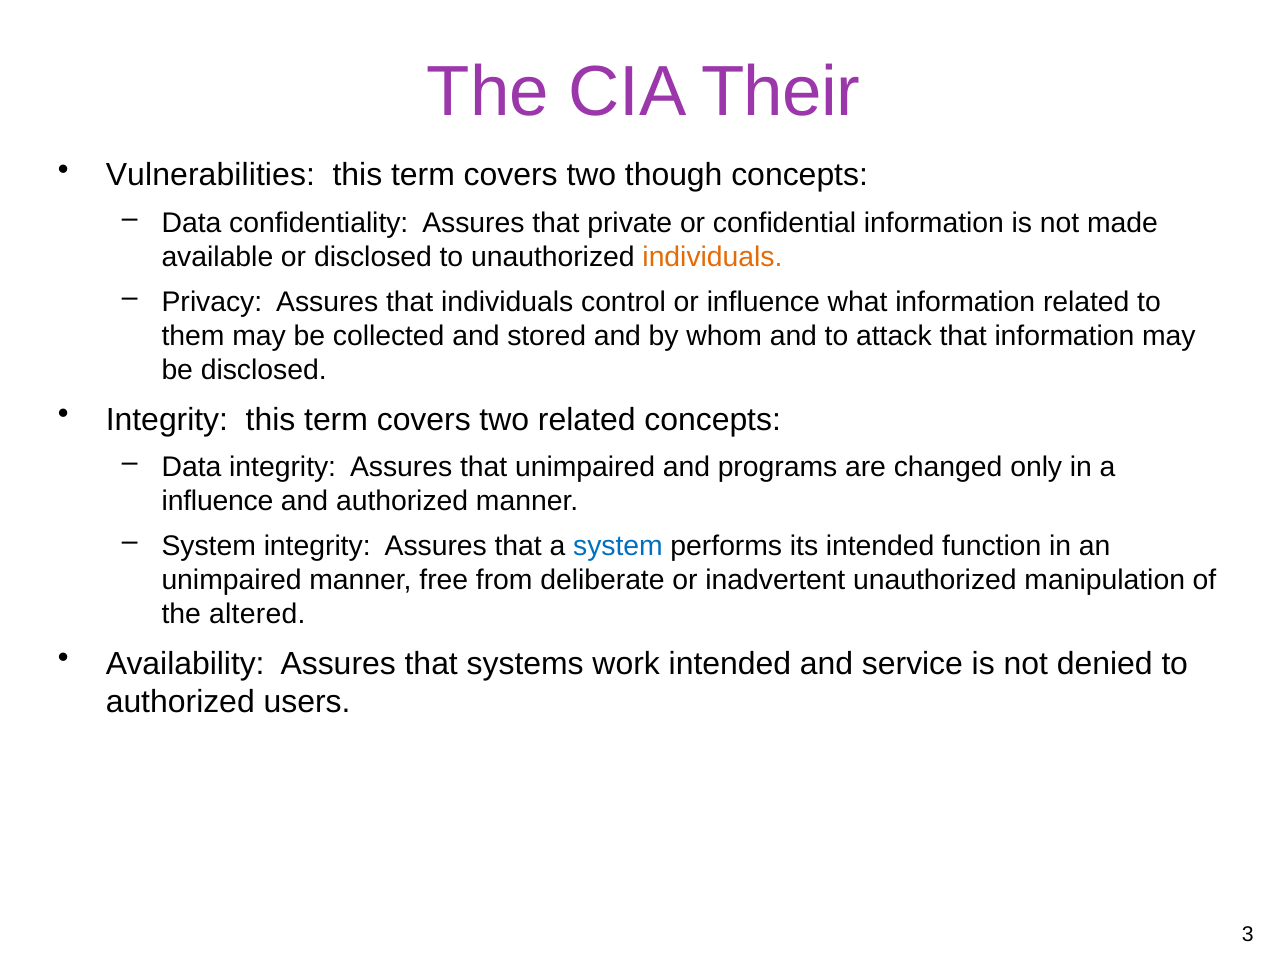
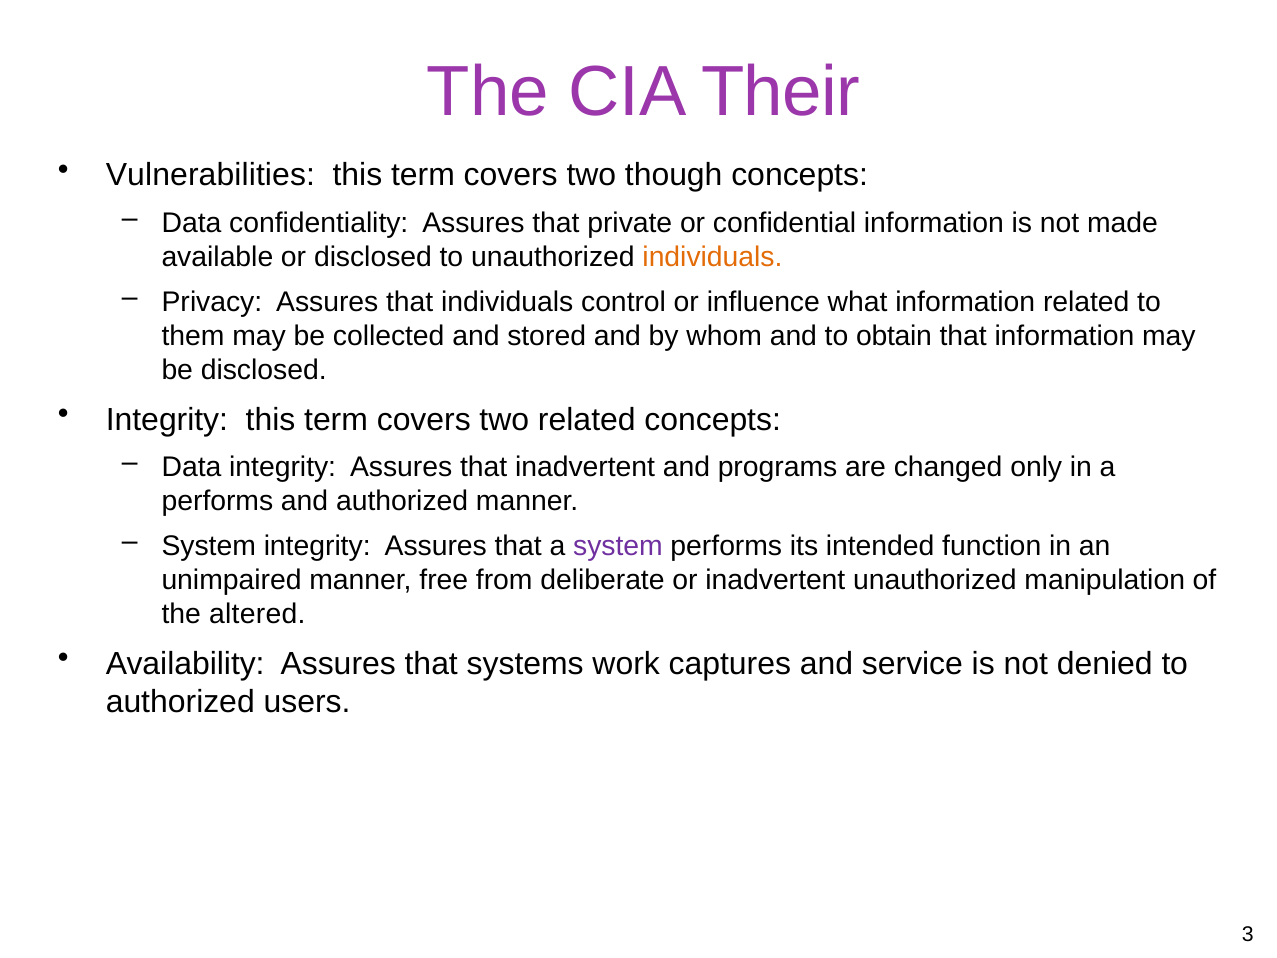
attack: attack -> obtain
that unimpaired: unimpaired -> inadvertent
influence at (218, 501): influence -> performs
system at (618, 546) colour: blue -> purple
work intended: intended -> captures
